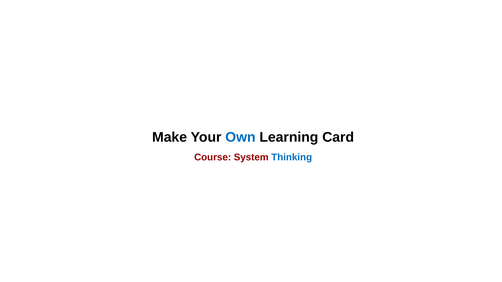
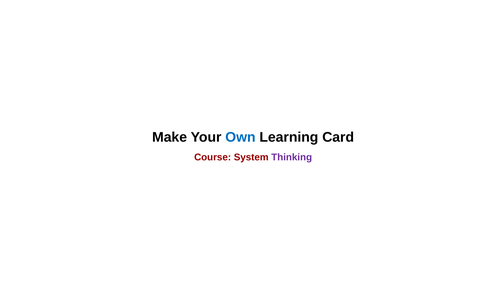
Thinking colour: blue -> purple
